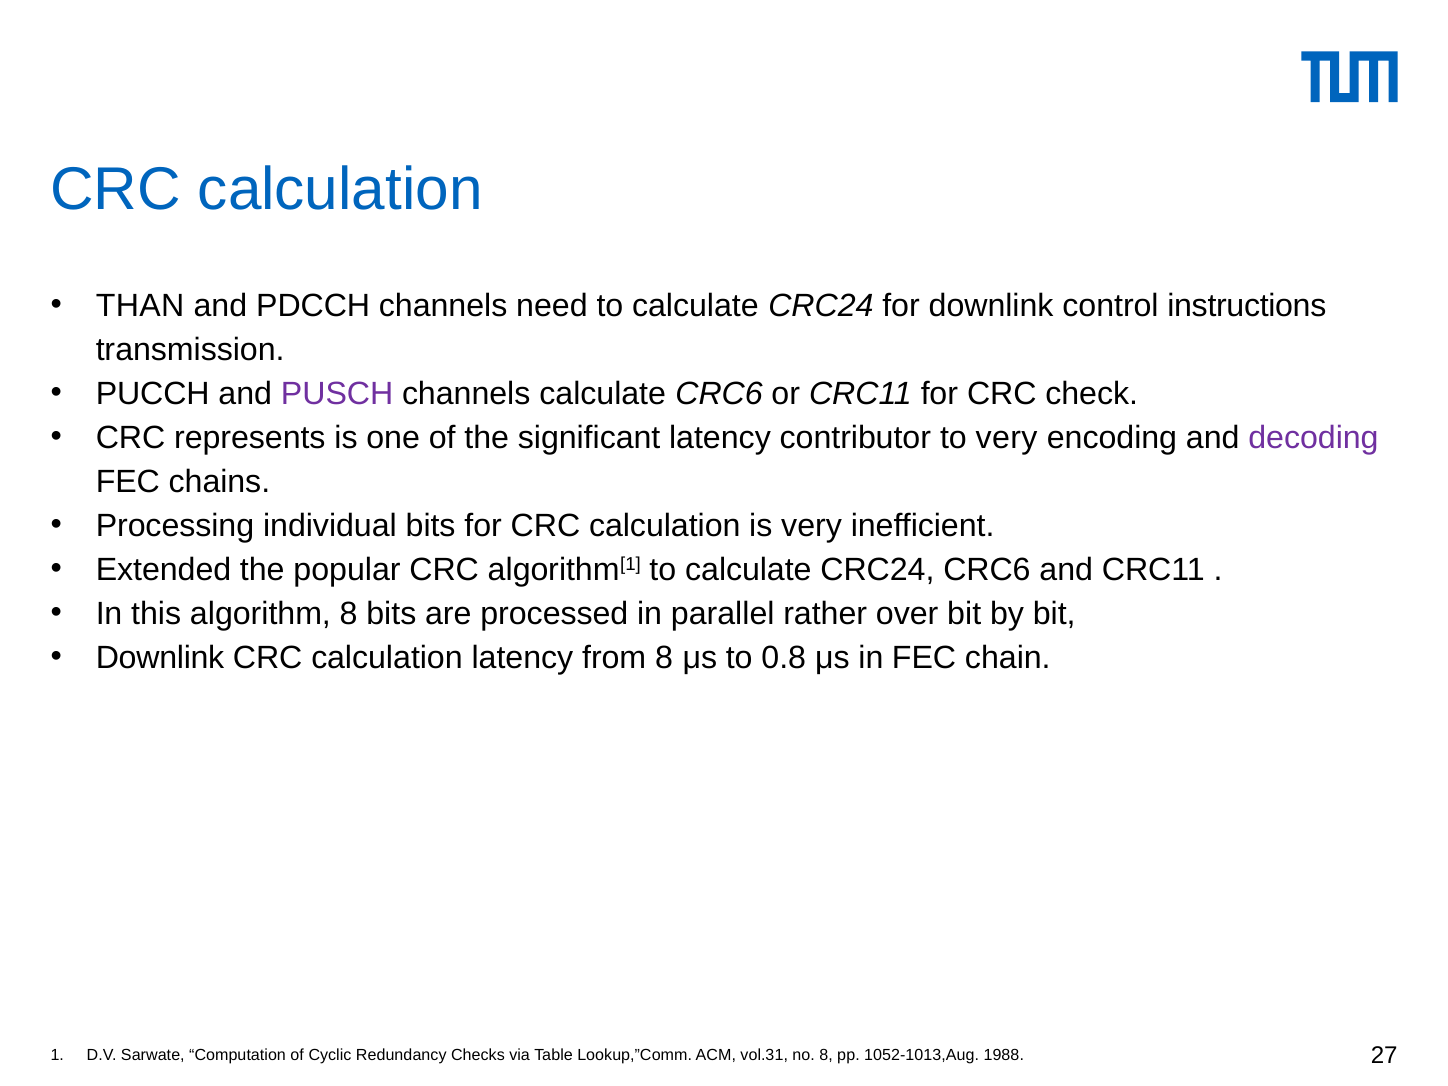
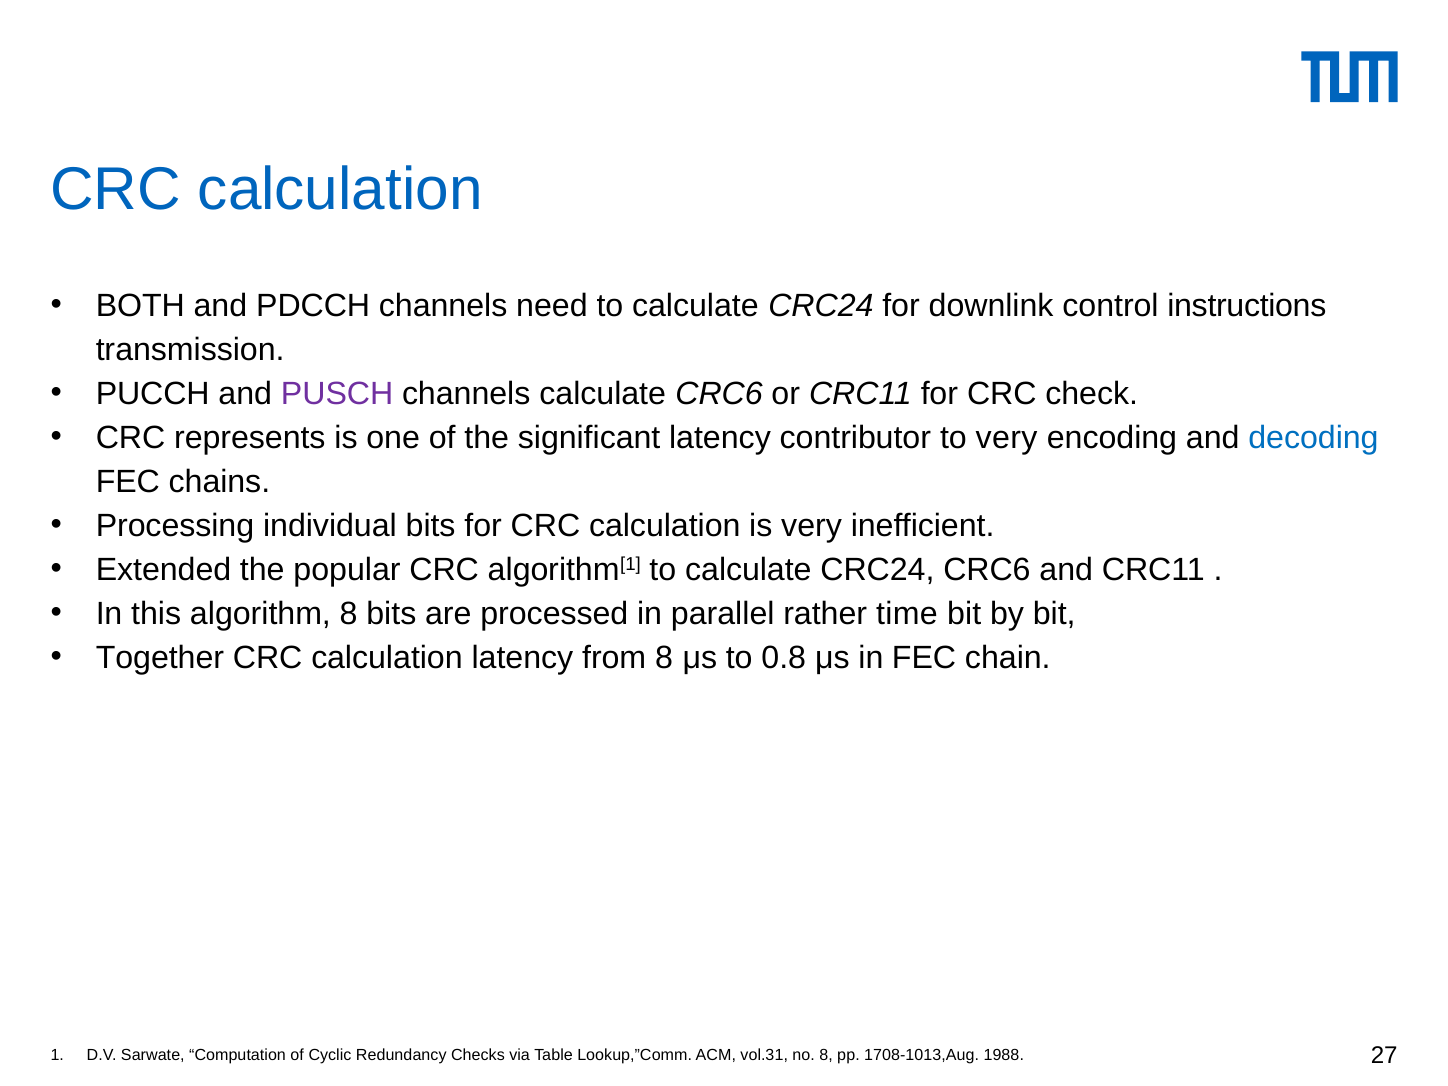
THAN: THAN -> BOTH
decoding colour: purple -> blue
over: over -> time
Downlink at (160, 658): Downlink -> Together
1052-1013,Aug: 1052-1013,Aug -> 1708-1013,Aug
